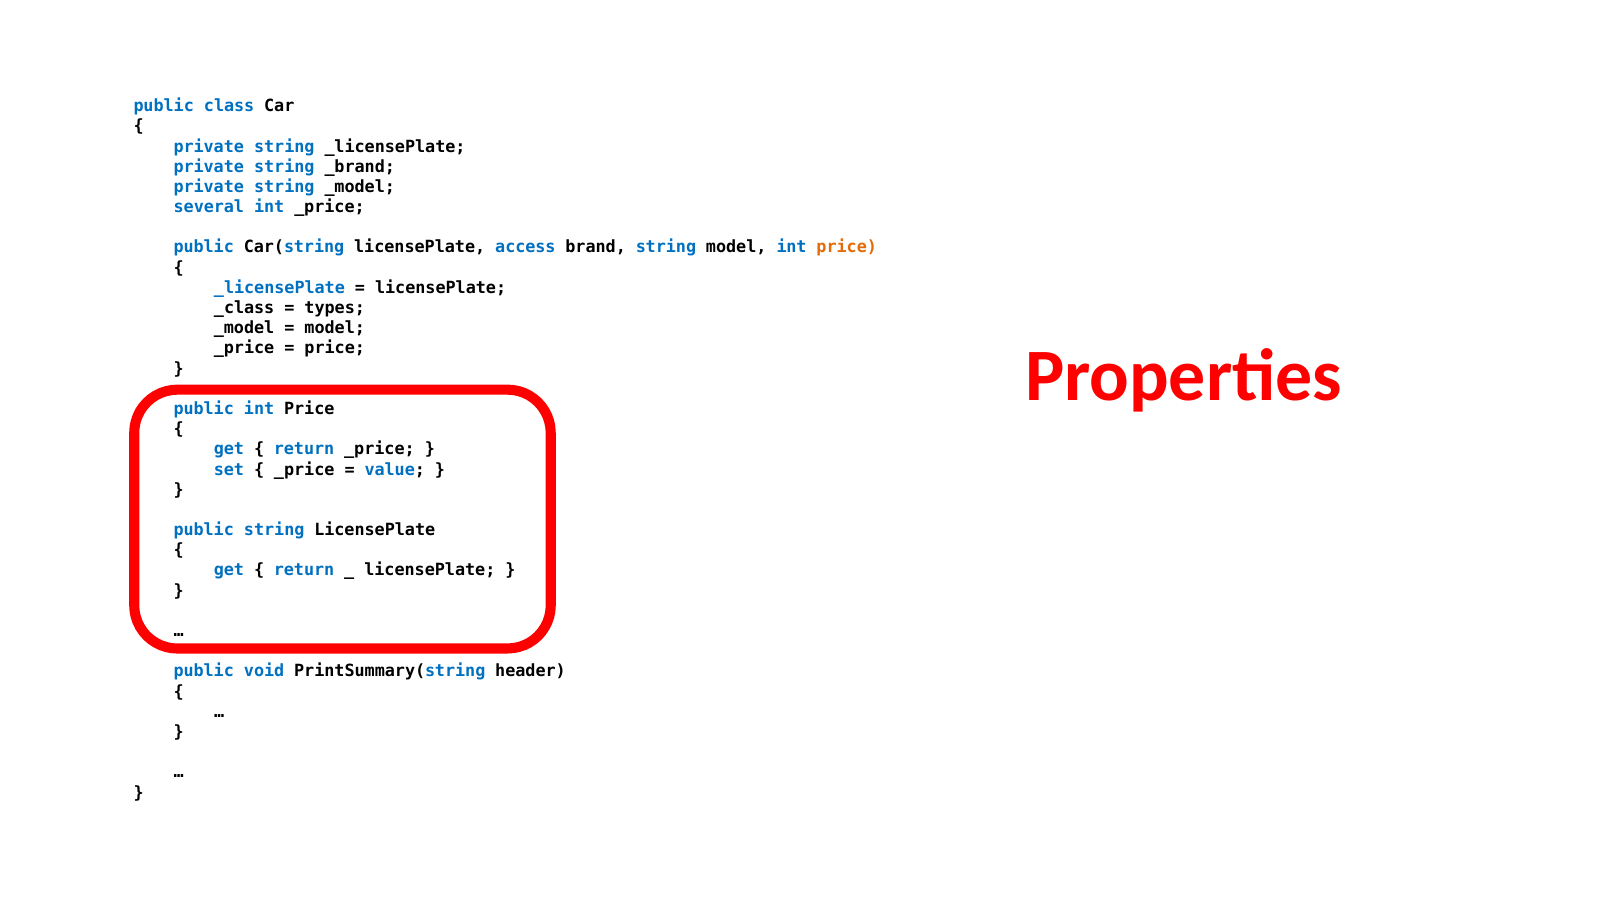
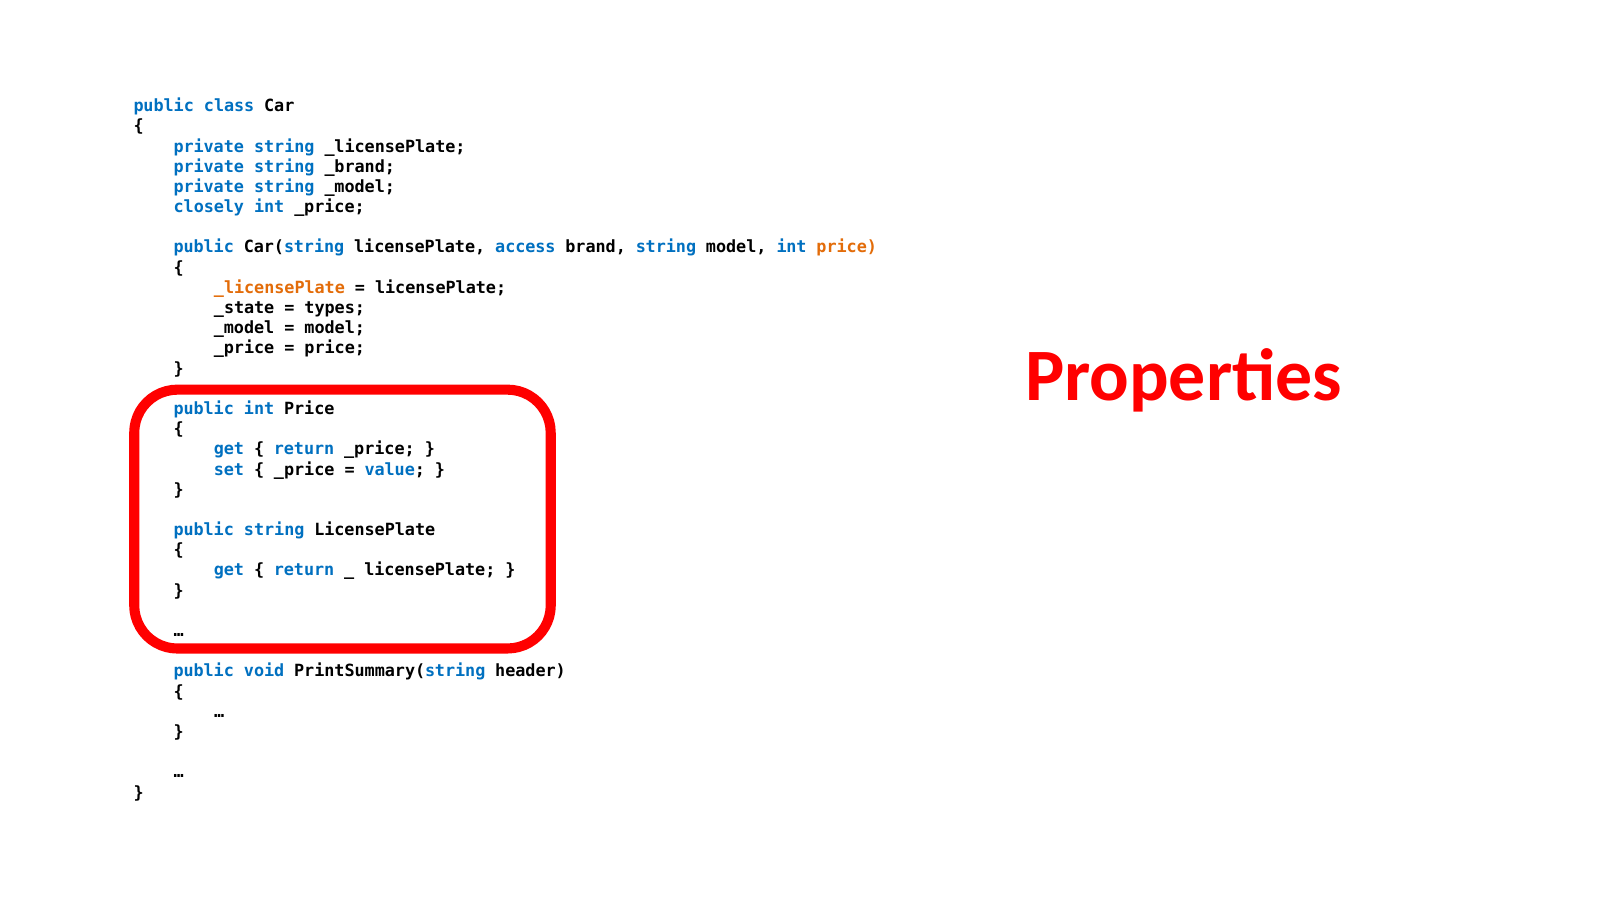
several: several -> closely
_licensePlate at (279, 288) colour: blue -> orange
_class: _class -> _state
